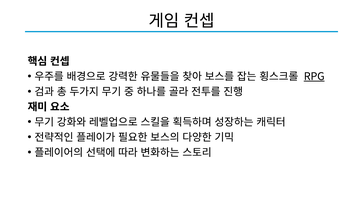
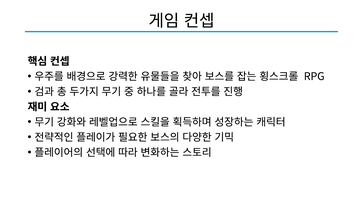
RPG underline: present -> none
